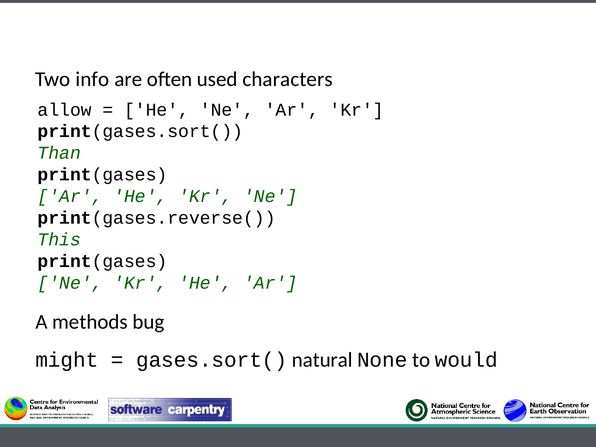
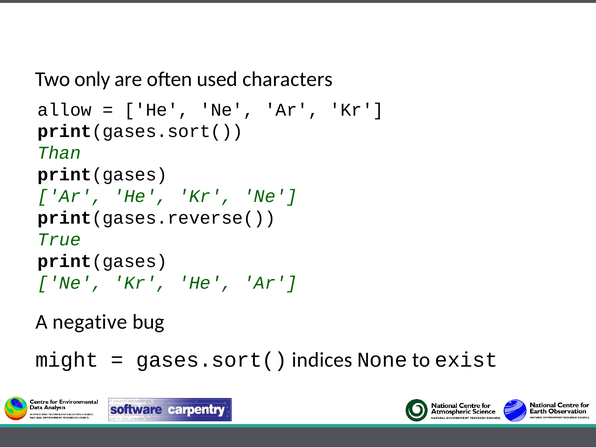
info: info -> only
This: This -> True
methods: methods -> negative
natural: natural -> indices
would: would -> exist
